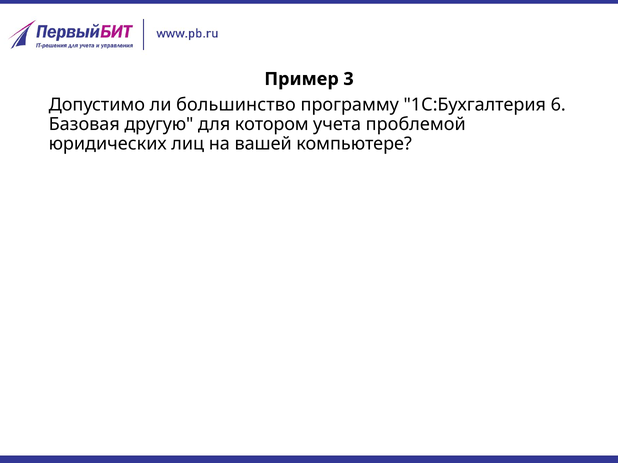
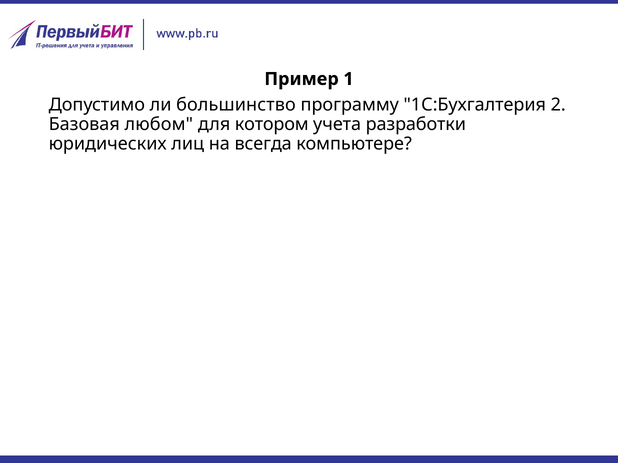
3: 3 -> 1
6: 6 -> 2
другую: другую -> любом
проблемой: проблемой -> разработки
вашей: вашей -> всегда
